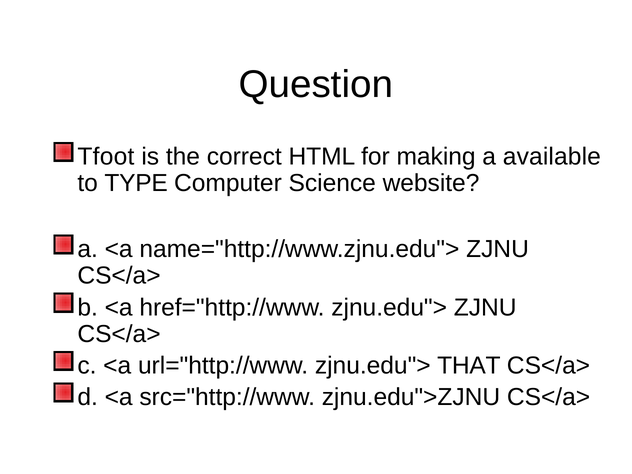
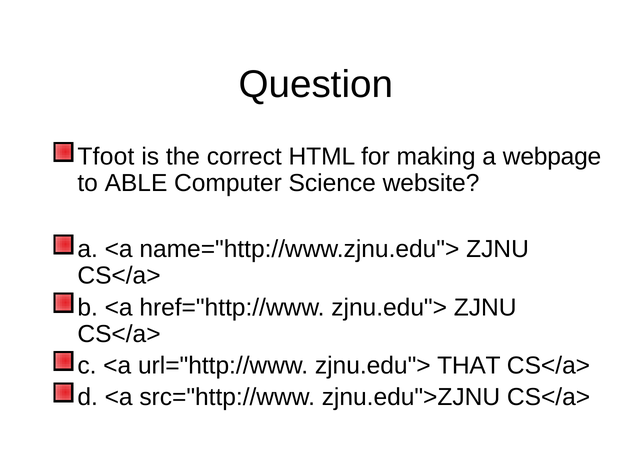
available: available -> webpage
TYPE: TYPE -> ABLE
